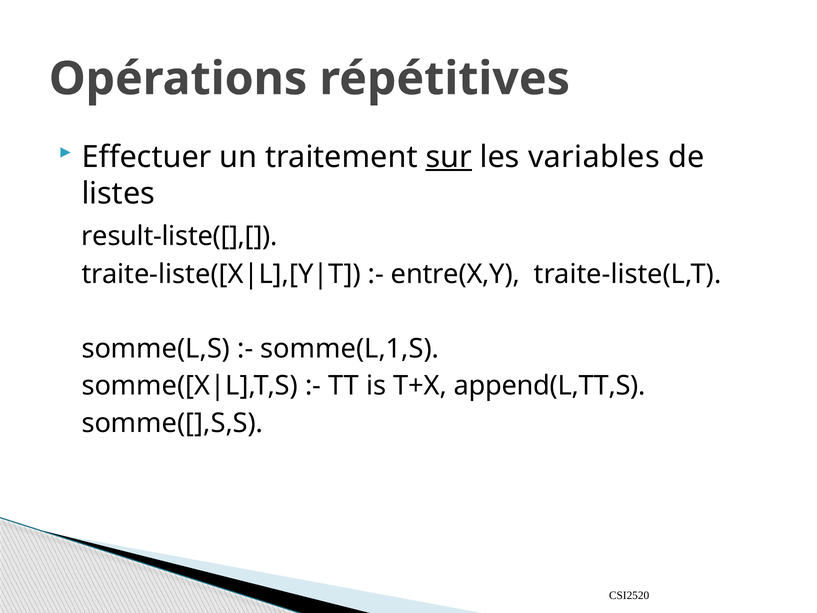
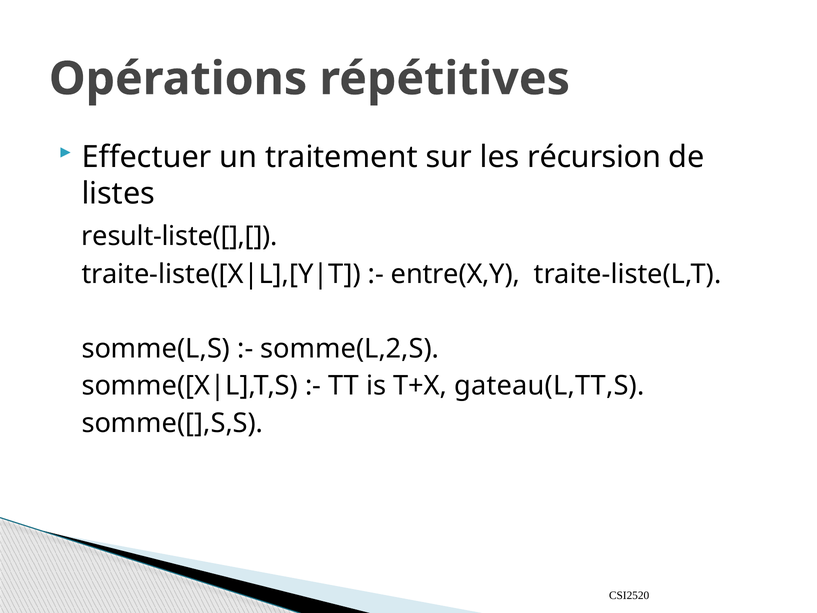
sur underline: present -> none
variables: variables -> récursion
somme(L,1,S: somme(L,1,S -> somme(L,2,S
append(L,TT,S: append(L,TT,S -> gateau(L,TT,S
